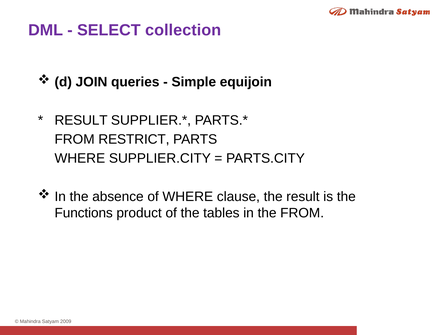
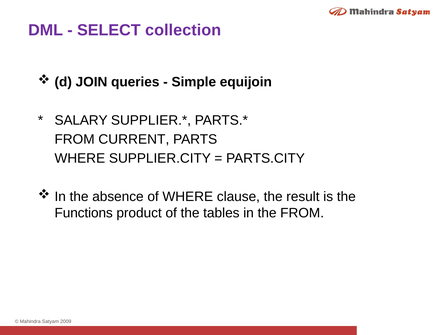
RESULT at (81, 120): RESULT -> SALARY
RESTRICT: RESTRICT -> CURRENT
